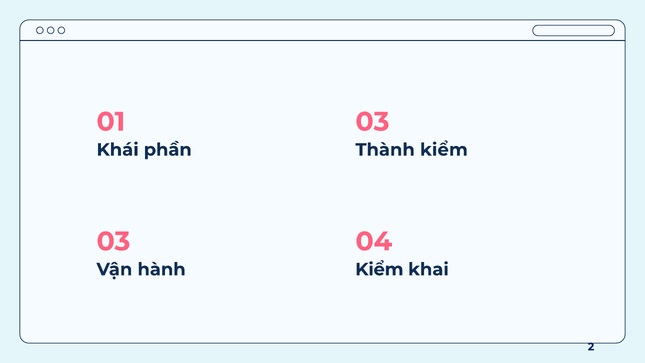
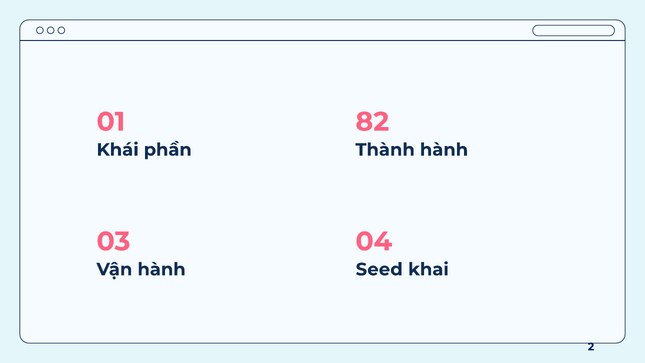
01 03: 03 -> 82
Thành kiểm: kiểm -> hành
hành Kiểm: Kiểm -> Seed
